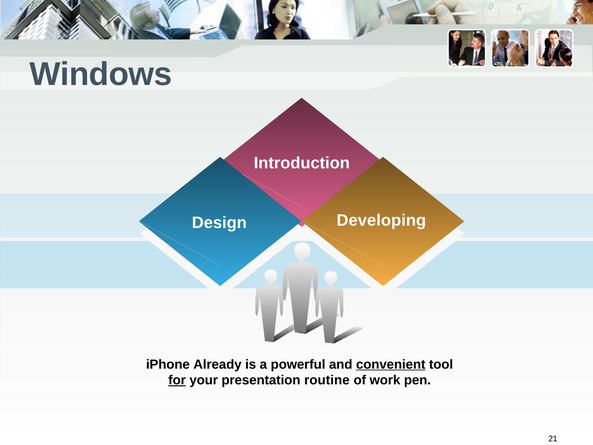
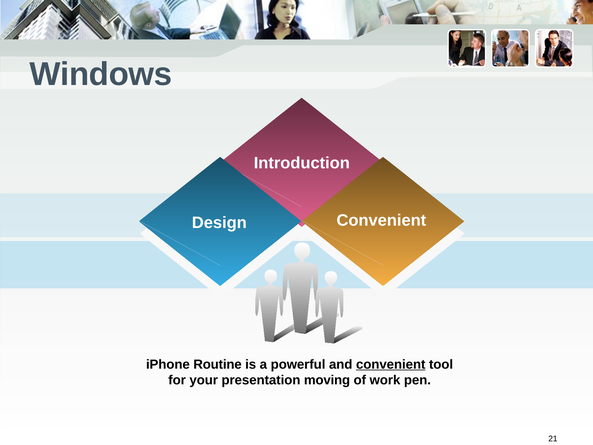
Design Developing: Developing -> Convenient
Already: Already -> Routine
for underline: present -> none
routine: routine -> moving
